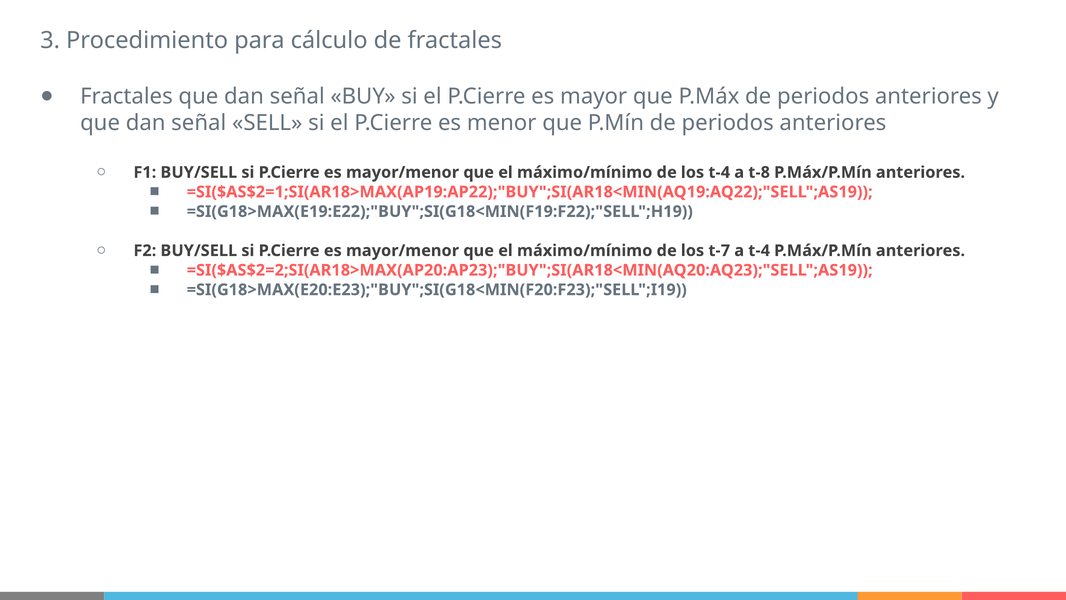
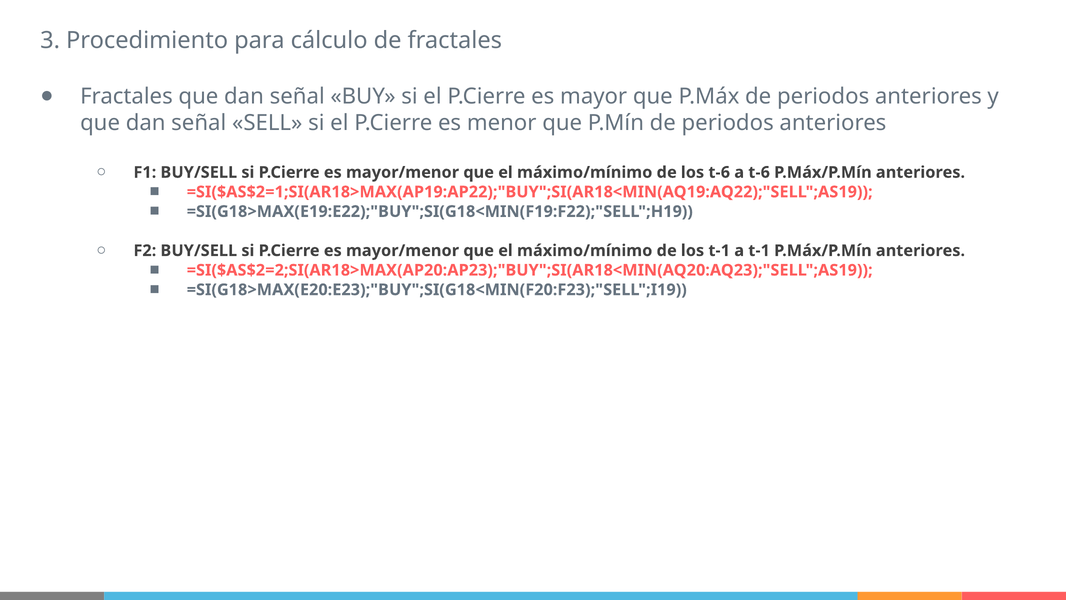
los t-4: t-4 -> t-6
a t-8: t-8 -> t-6
los t-7: t-7 -> t-1
a t-4: t-4 -> t-1
